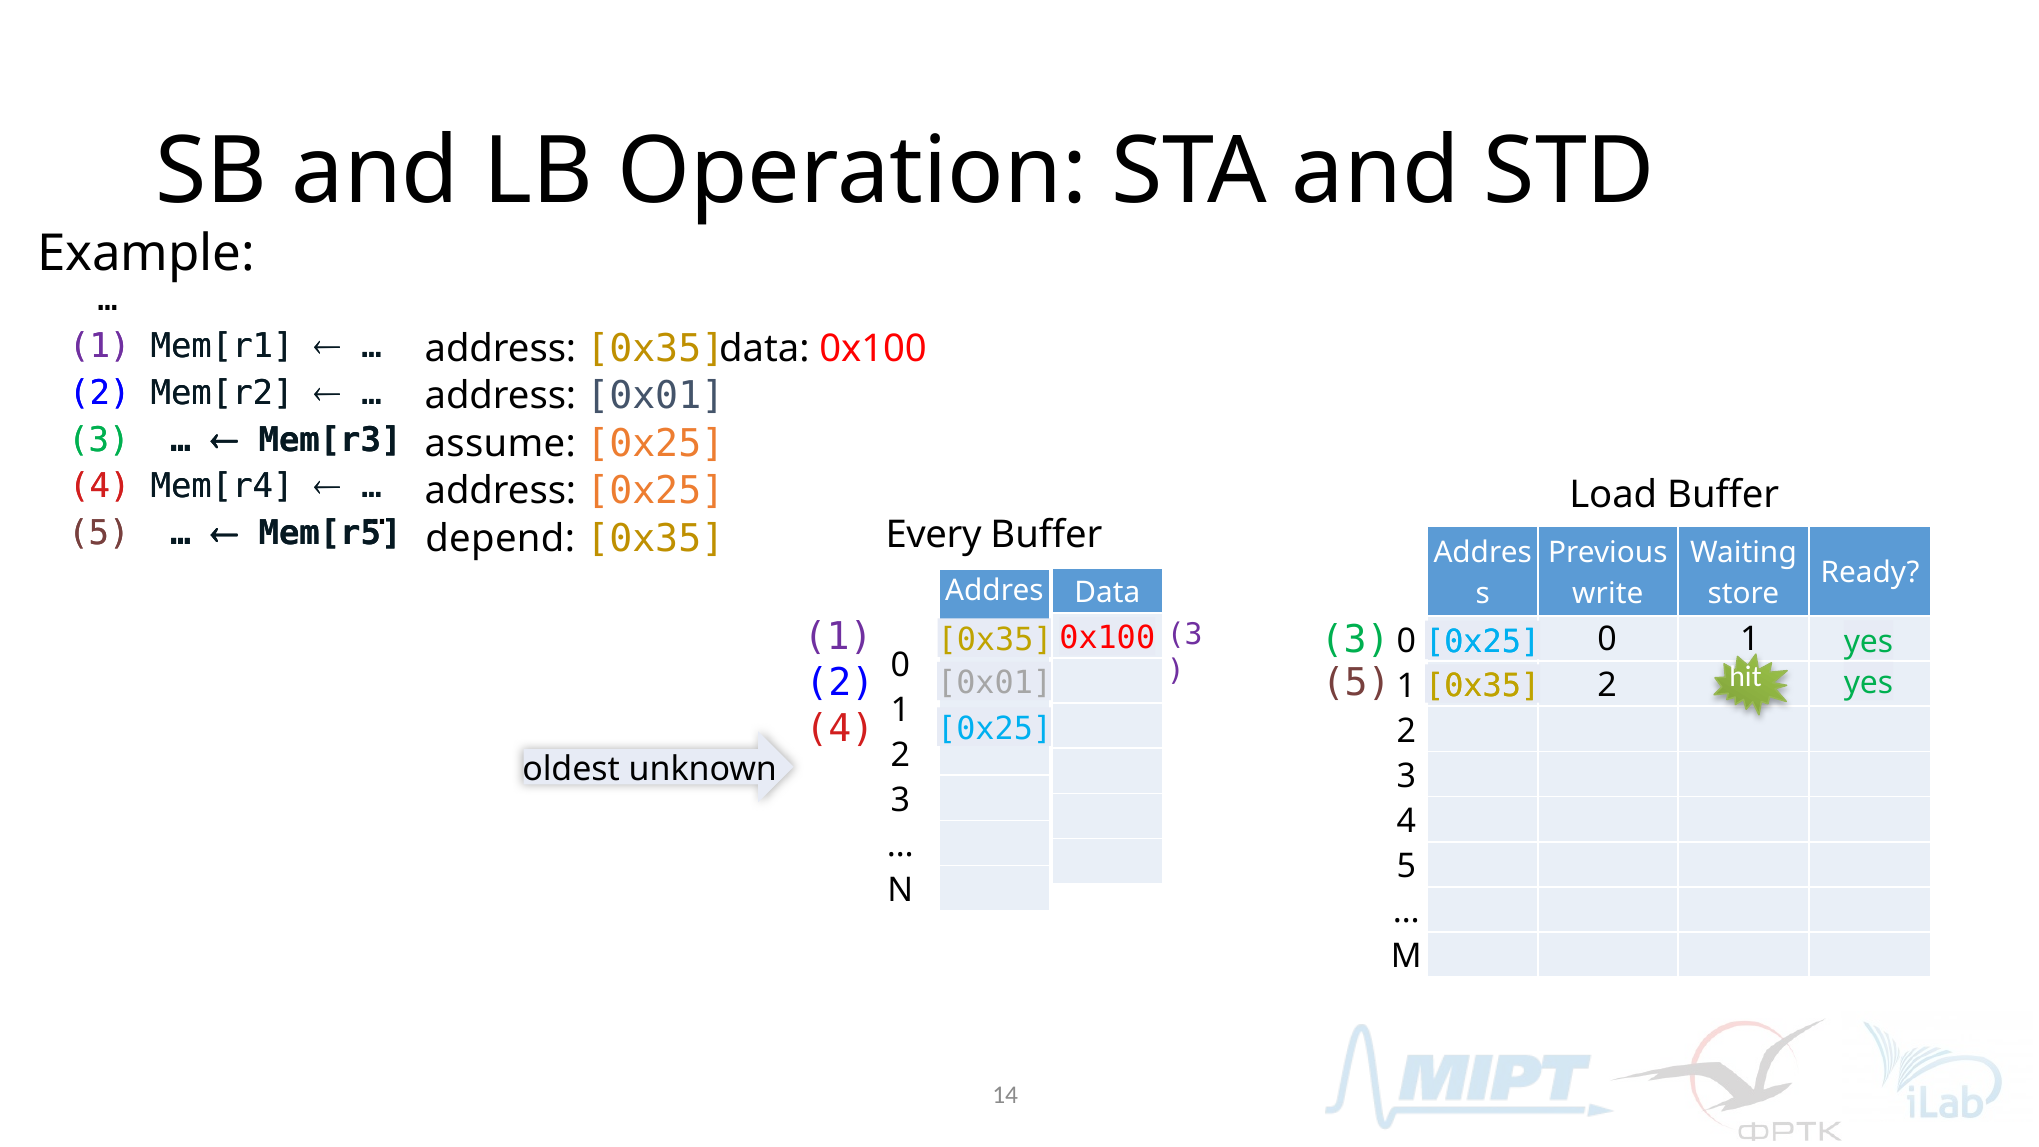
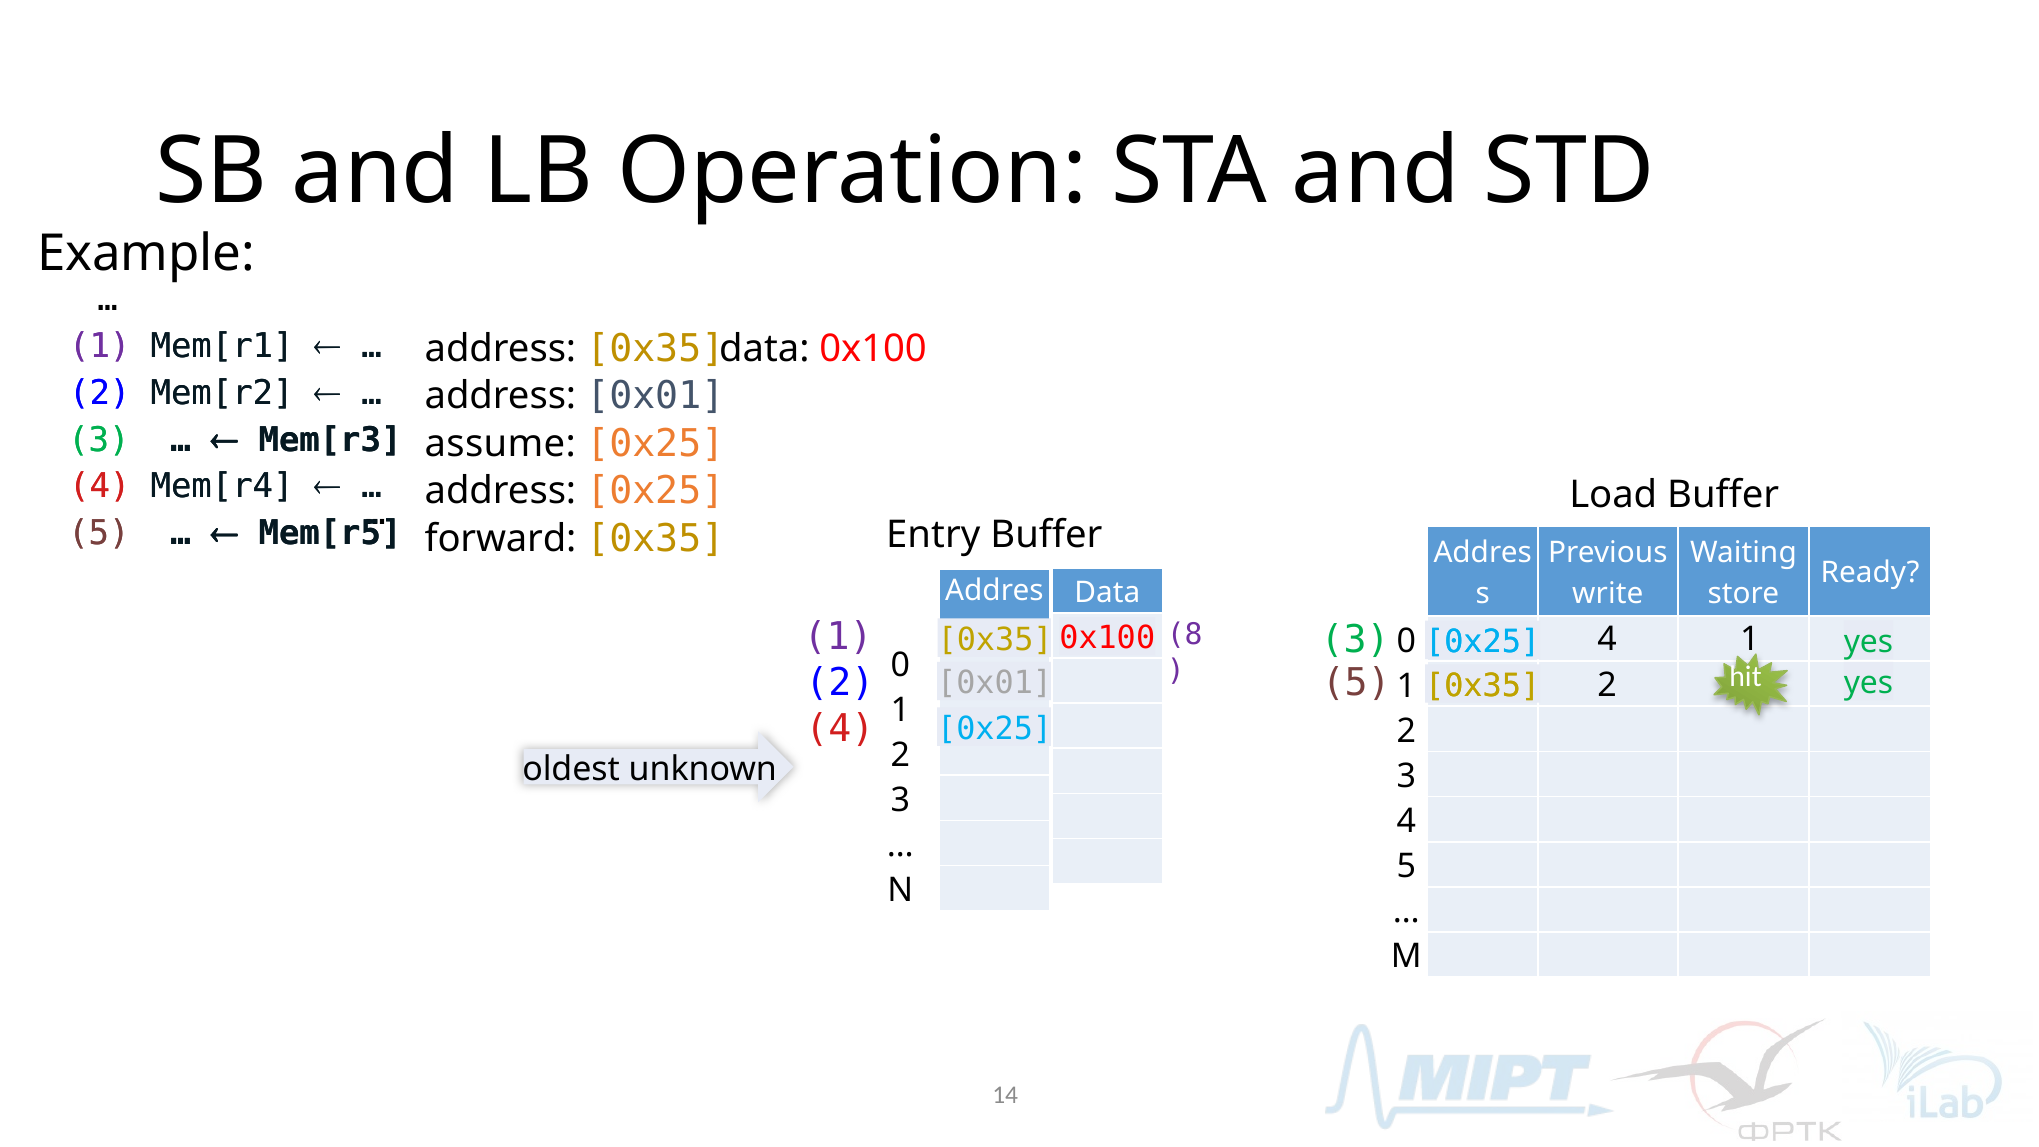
Every: Every -> Entry
depend: depend -> forward
0x100 3: 3 -> 8
0 at (1607, 639): 0 -> 4
